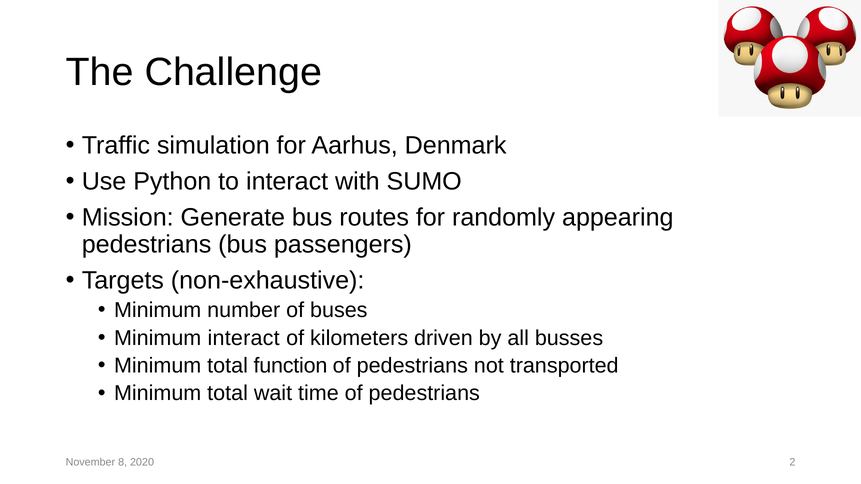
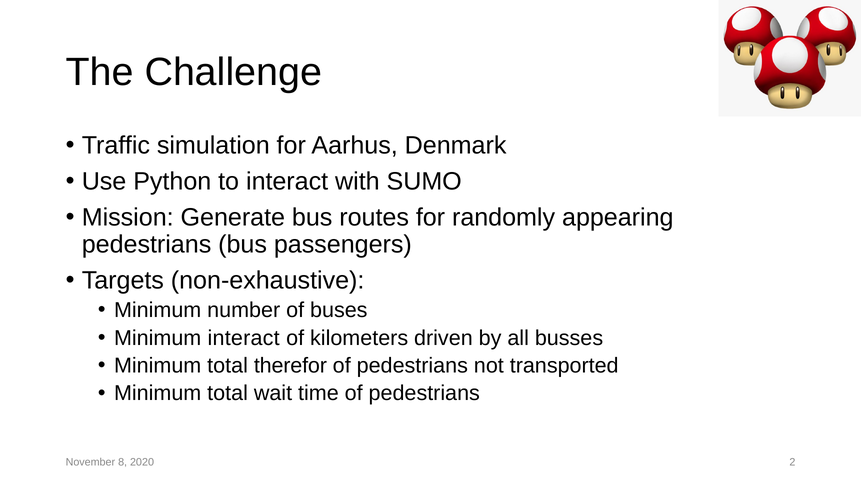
function: function -> therefor
